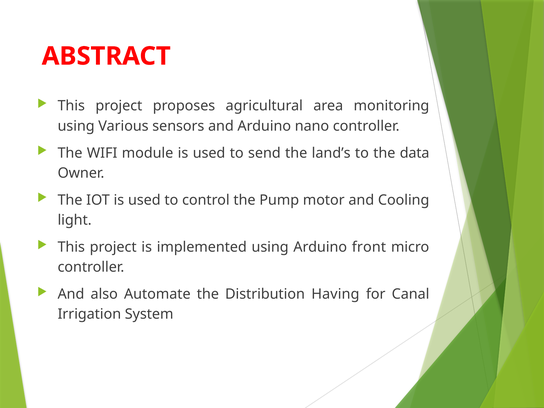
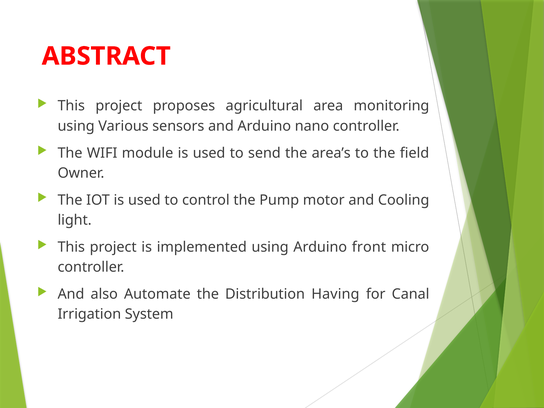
land’s: land’s -> area’s
data: data -> field
